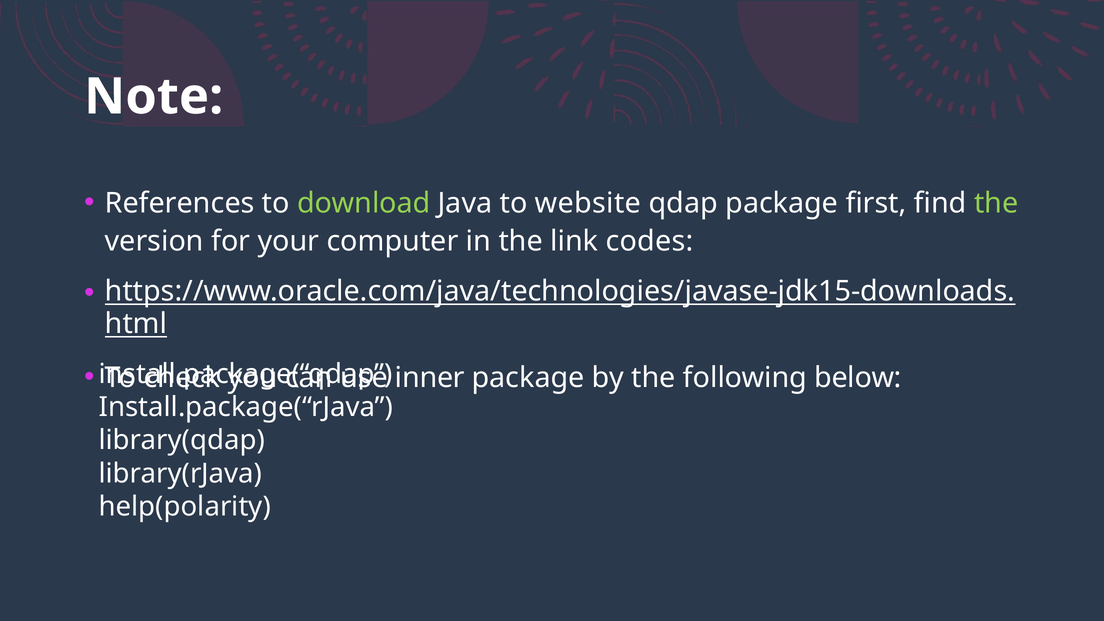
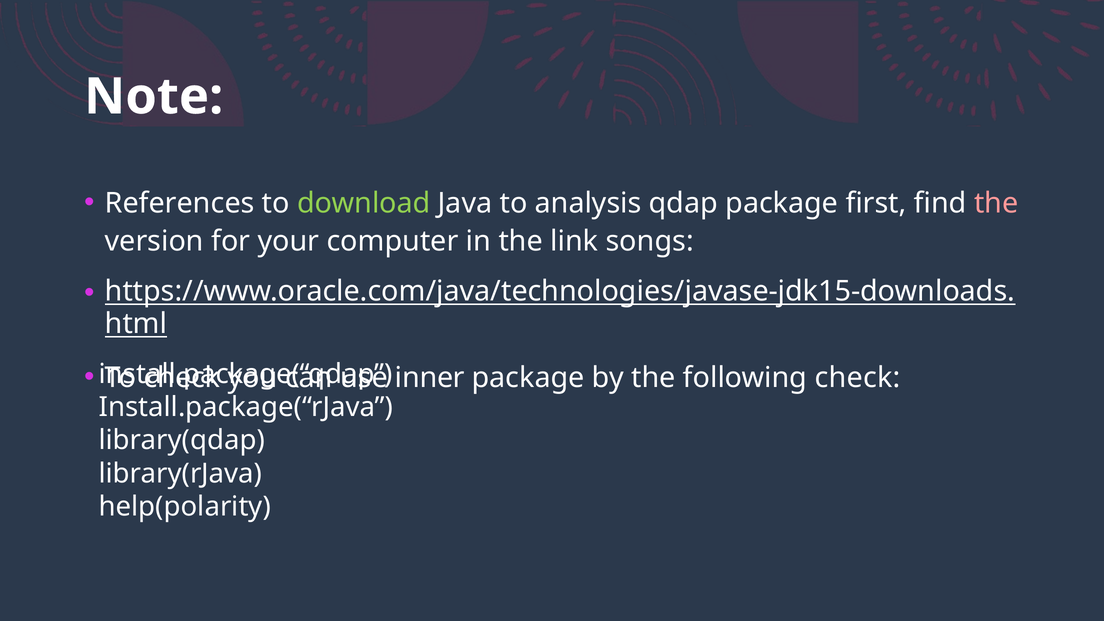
website: website -> analysis
the at (996, 203) colour: light green -> pink
codes: codes -> songs
following below: below -> check
